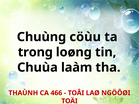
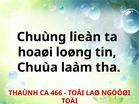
cöùu: cöùu -> lieàn
trong: trong -> hoaøi
